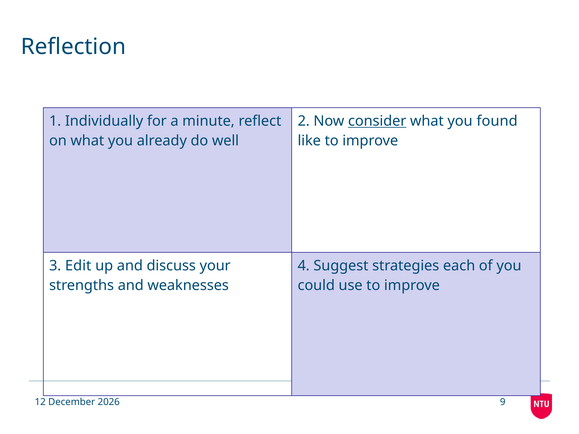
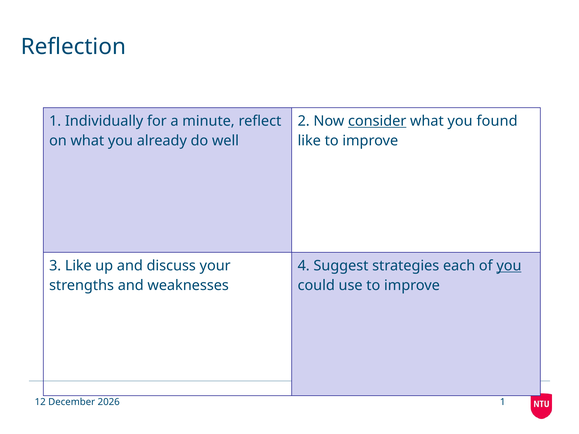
3 Edit: Edit -> Like
you at (509, 266) underline: none -> present
9 at (503, 402): 9 -> 1
